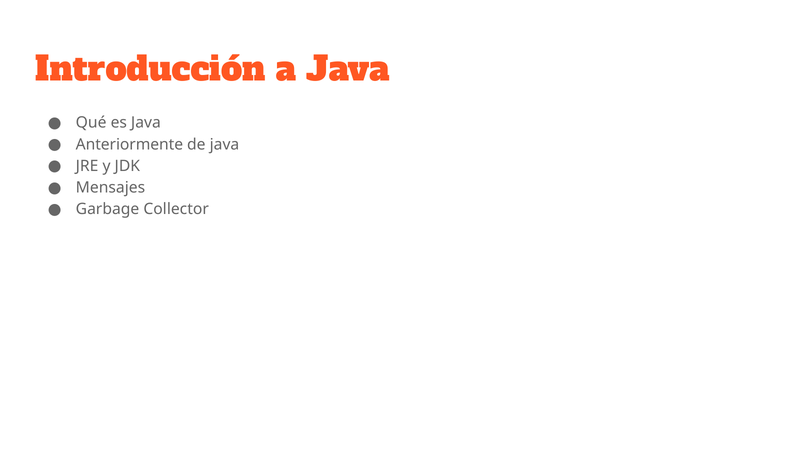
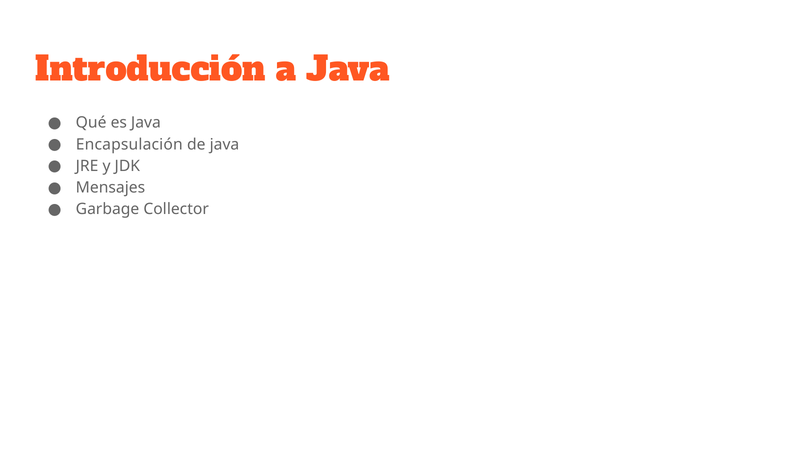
Anteriormente: Anteriormente -> Encapsulación
